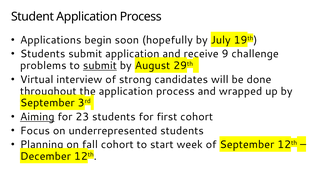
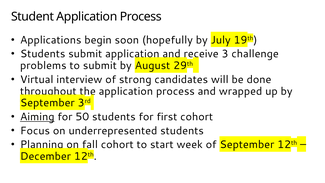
9: 9 -> 3
submit at (100, 66) underline: present -> none
23: 23 -> 50
